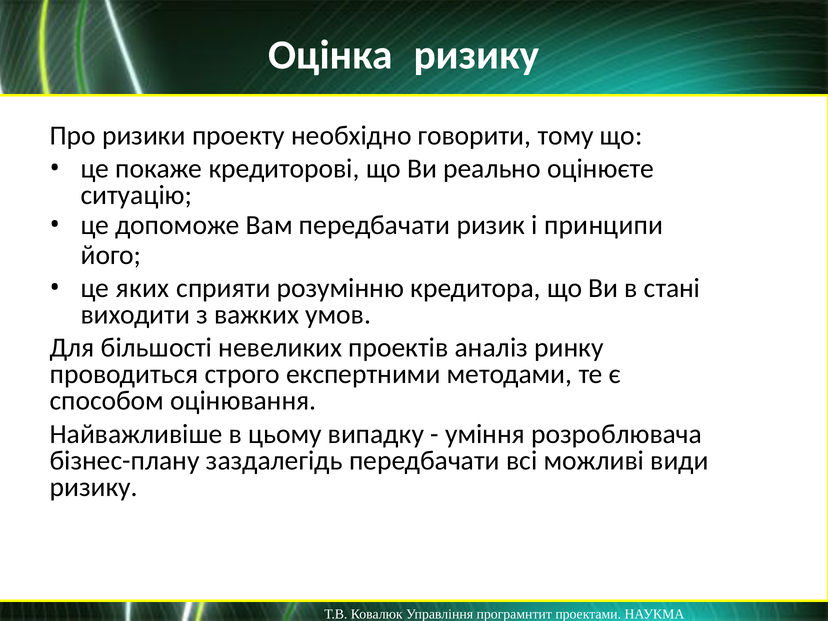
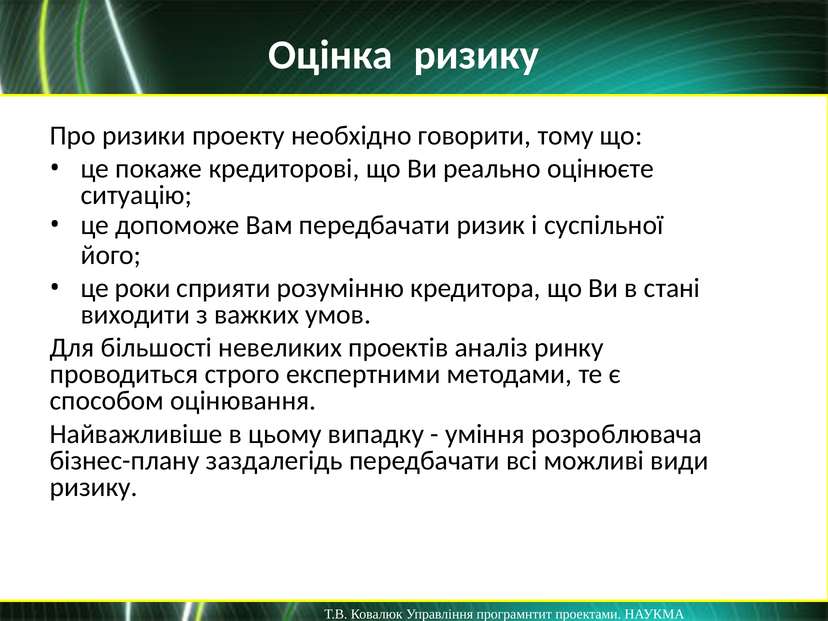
принципи: принципи -> суспільної
яких: яких -> роки
